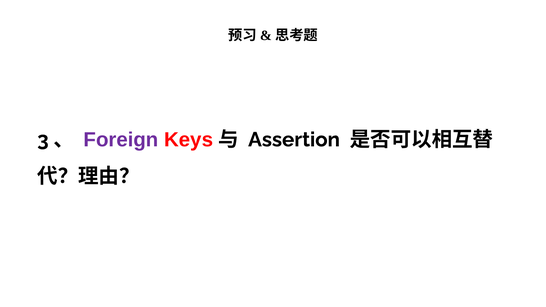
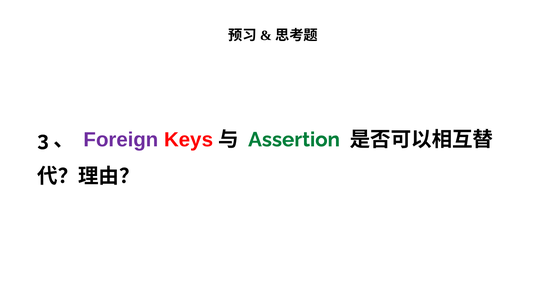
Assertion colour: black -> green
